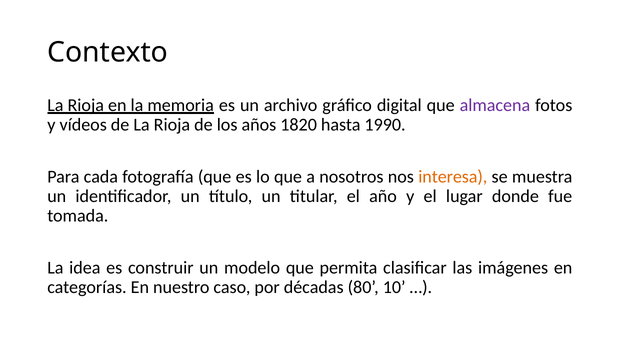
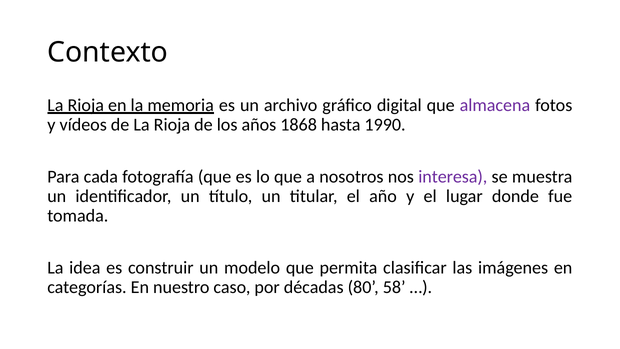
1820: 1820 -> 1868
interesa colour: orange -> purple
10: 10 -> 58
